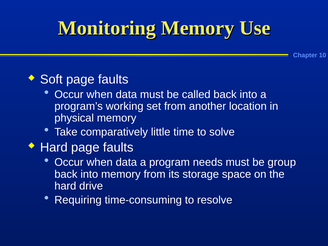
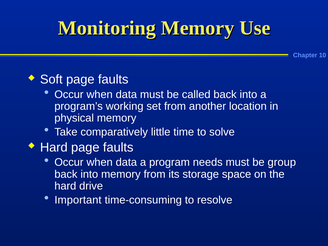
Requiring: Requiring -> Important
